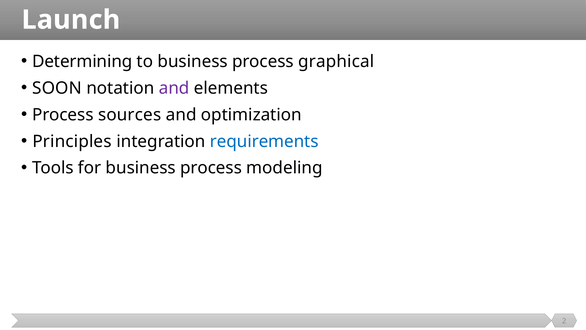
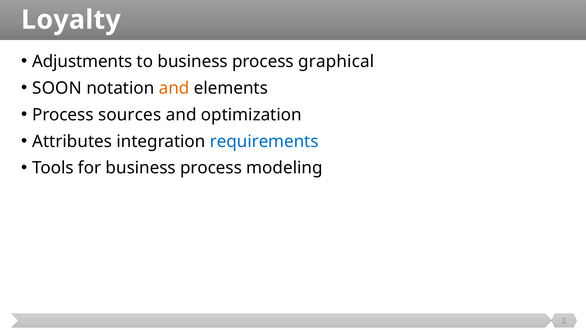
Launch: Launch -> Loyalty
Determining: Determining -> Adjustments
and at (174, 88) colour: purple -> orange
Principles: Principles -> Attributes
